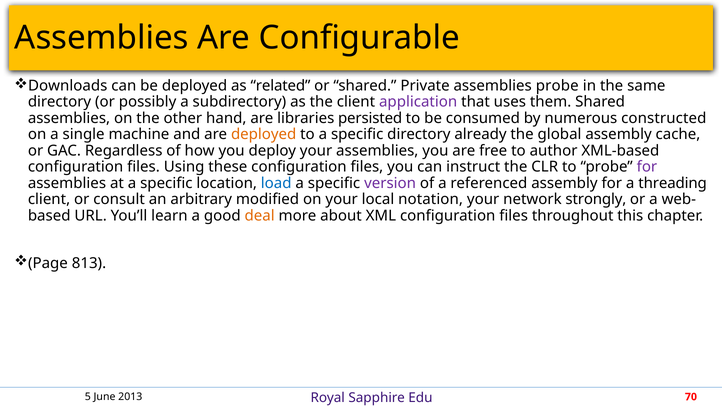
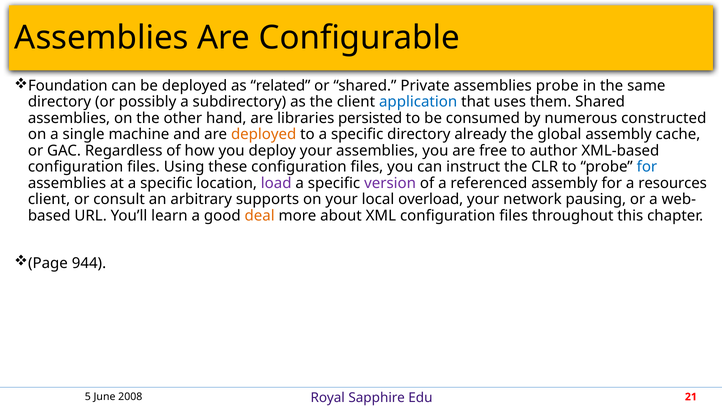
Downloads: Downloads -> Foundation
application colour: purple -> blue
for at (647, 167) colour: purple -> blue
load colour: blue -> purple
threading: threading -> resources
modified: modified -> supports
notation: notation -> overload
strongly: strongly -> pausing
813: 813 -> 944
2013: 2013 -> 2008
70: 70 -> 21
